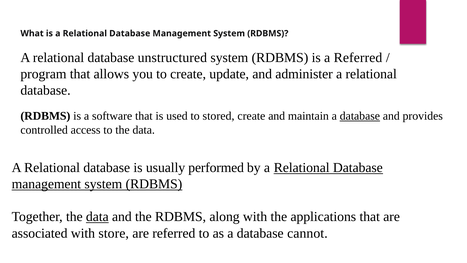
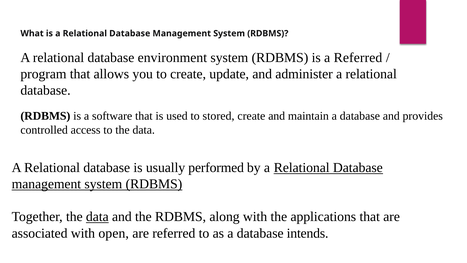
unstructured: unstructured -> environment
database at (360, 116) underline: present -> none
store: store -> open
cannot: cannot -> intends
